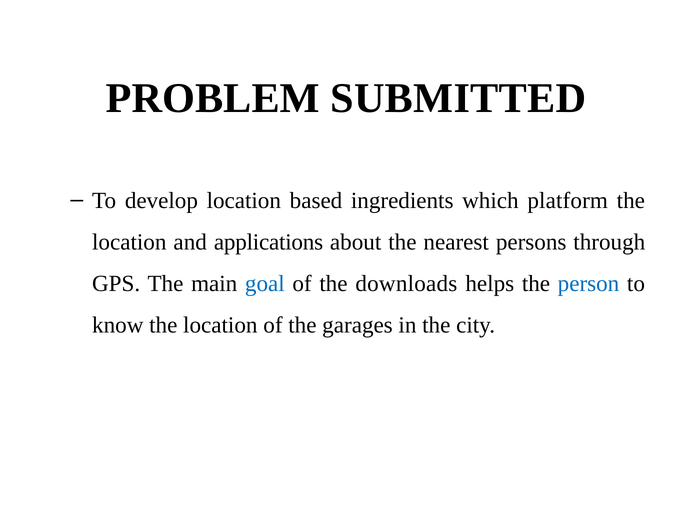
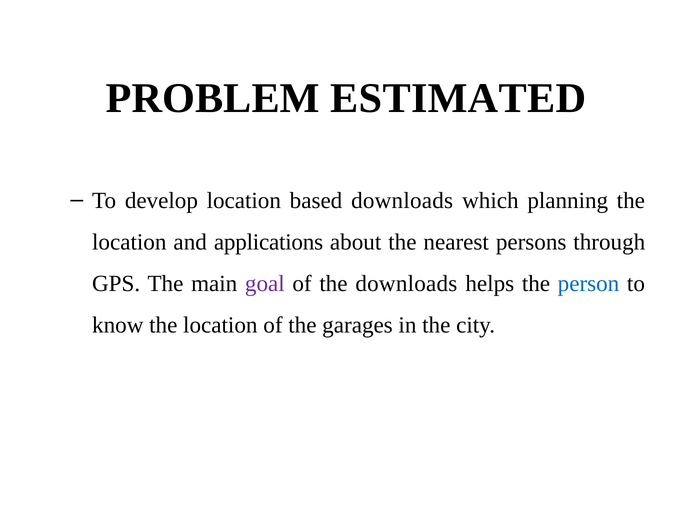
SUBMITTED: SUBMITTED -> ESTIMATED
based ingredients: ingredients -> downloads
platform: platform -> planning
goal colour: blue -> purple
